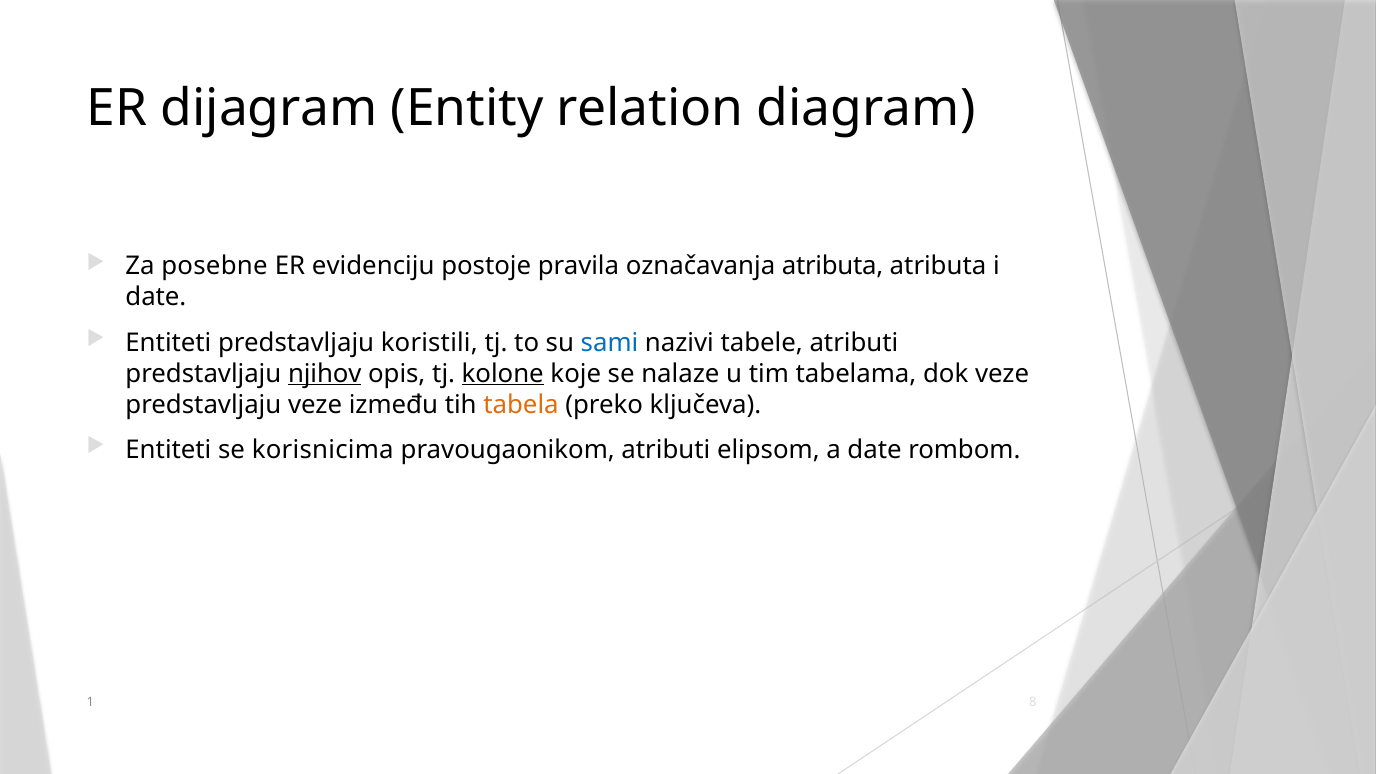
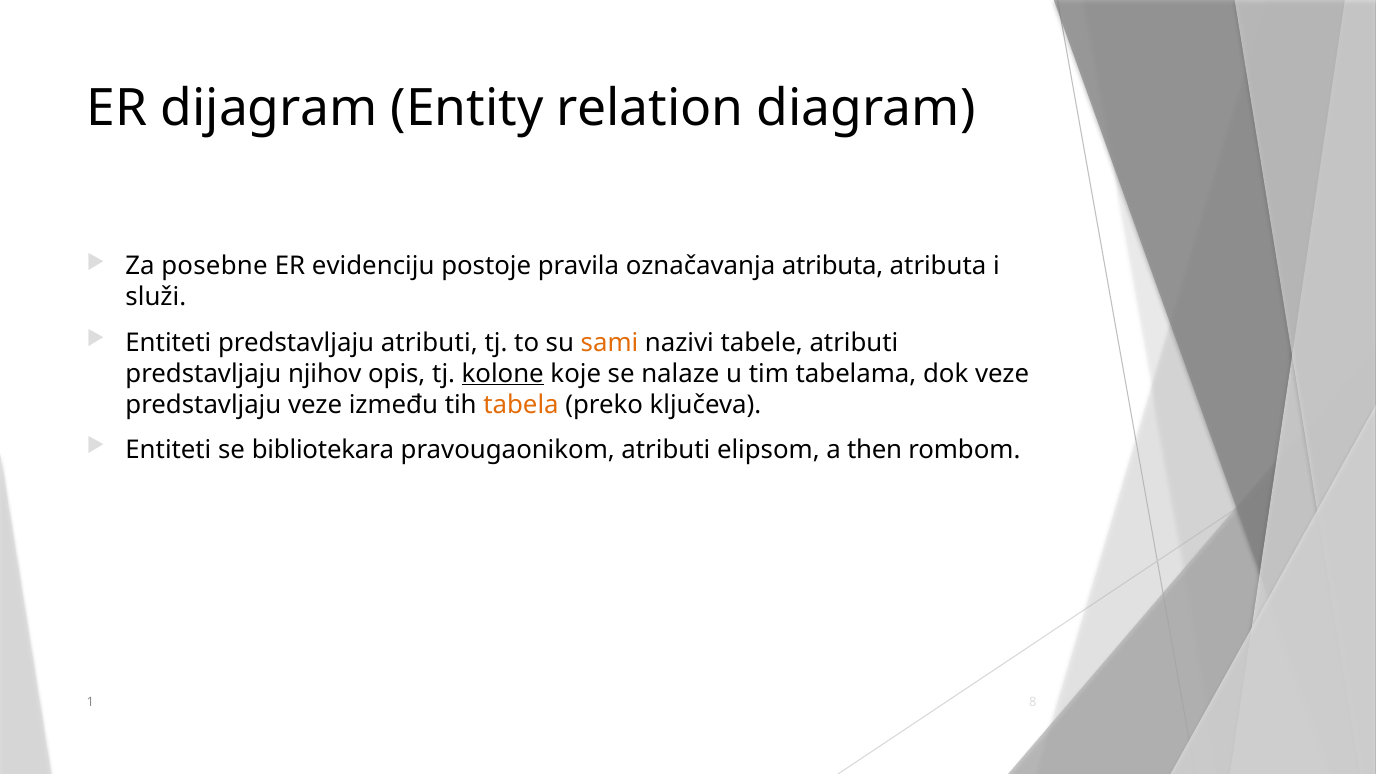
date at (156, 297): date -> služi
predstavljaju koristili: koristili -> atributi
sami colour: blue -> orange
njihov underline: present -> none
korisnicima: korisnicima -> bibliotekara
a date: date -> then
